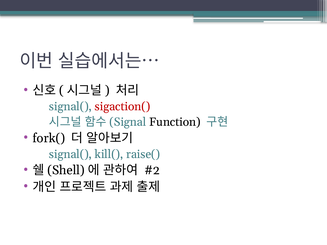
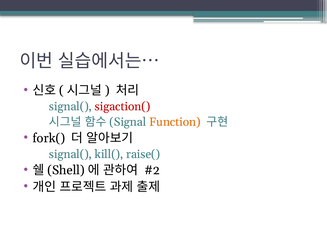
Function colour: black -> orange
